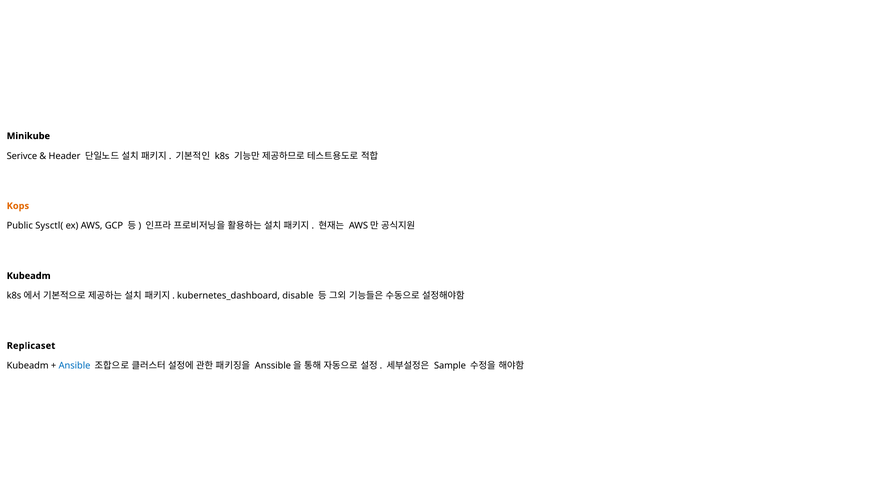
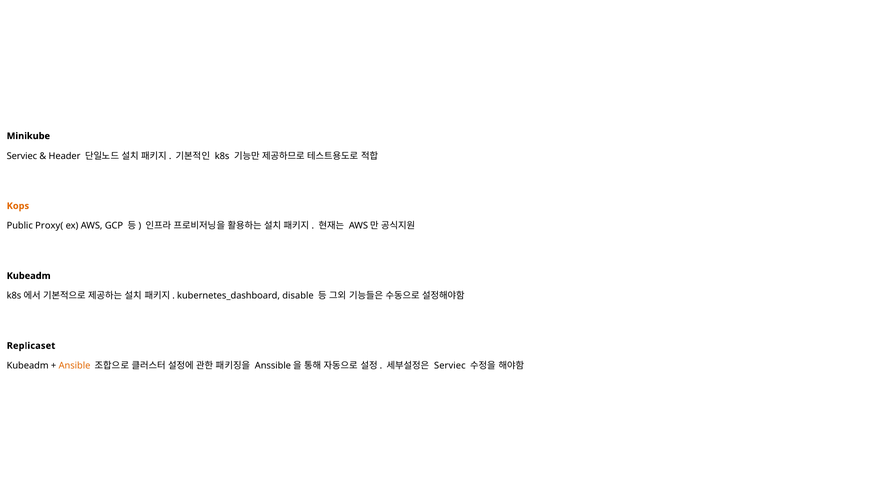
Serivce at (22, 156): Serivce -> Serviec
Sysctl(: Sysctl( -> Proxy(
Ansible colour: blue -> orange
Sample at (450, 366): Sample -> Serviec
